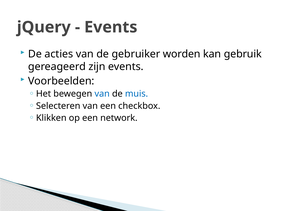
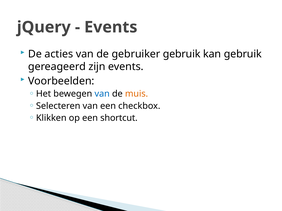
gebruiker worden: worden -> gebruik
muis colour: blue -> orange
network: network -> shortcut
